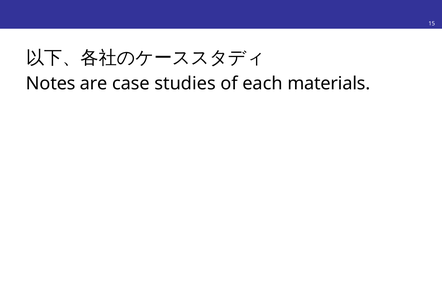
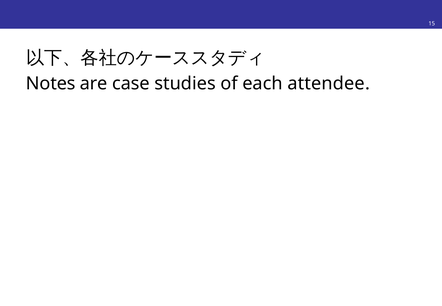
materials: materials -> attendee
